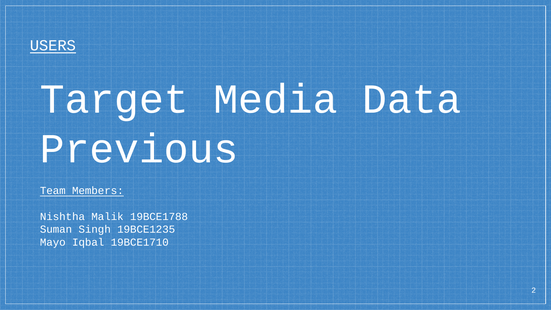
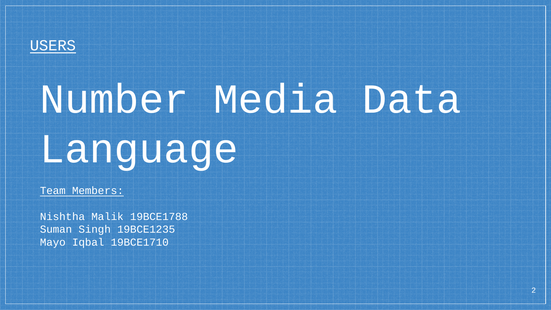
Target: Target -> Number
Previous: Previous -> Language
